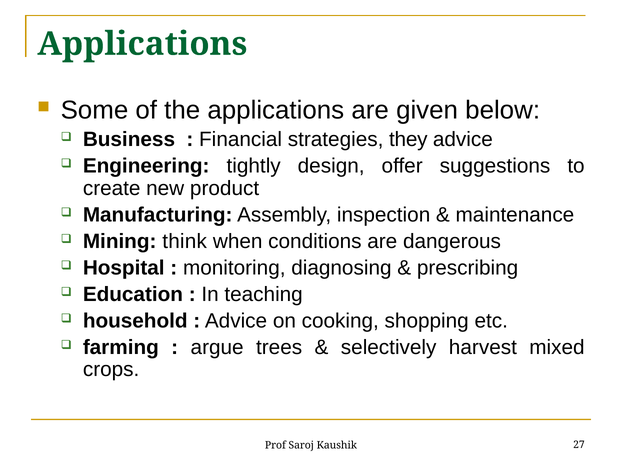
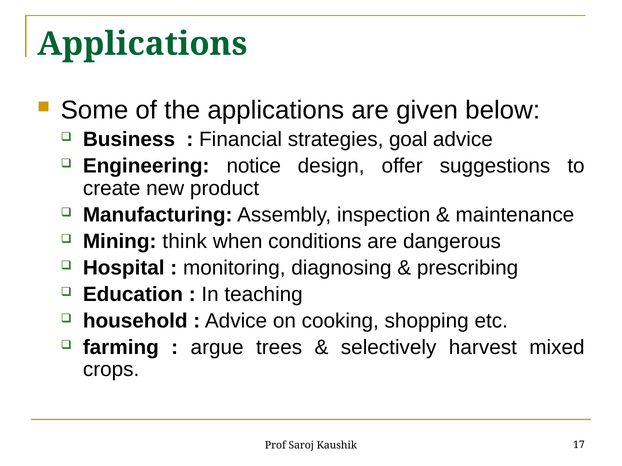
they: they -> goal
tightly: tightly -> notice
27: 27 -> 17
